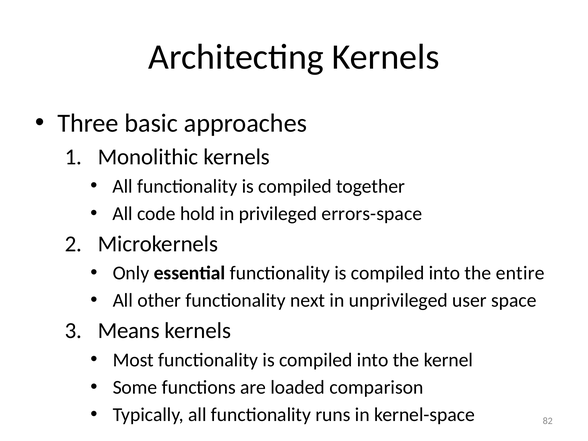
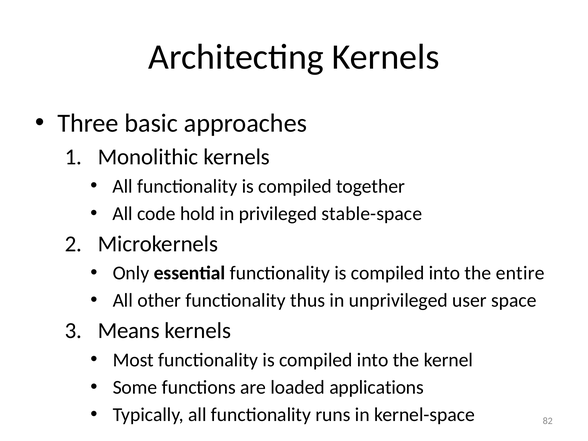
errors-space: errors-space -> stable-space
next: next -> thus
comparison: comparison -> applications
